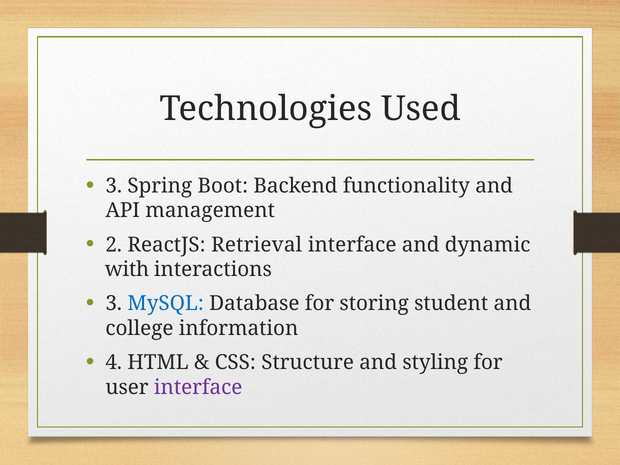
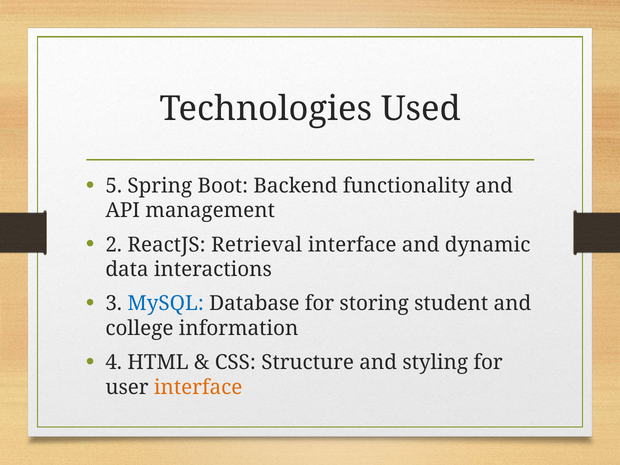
3 at (114, 186): 3 -> 5
with: with -> data
interface at (198, 387) colour: purple -> orange
